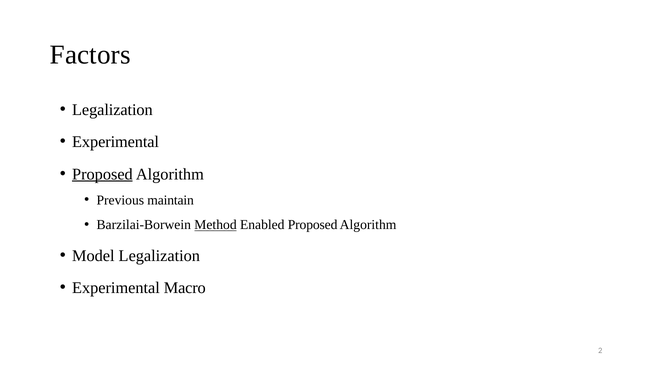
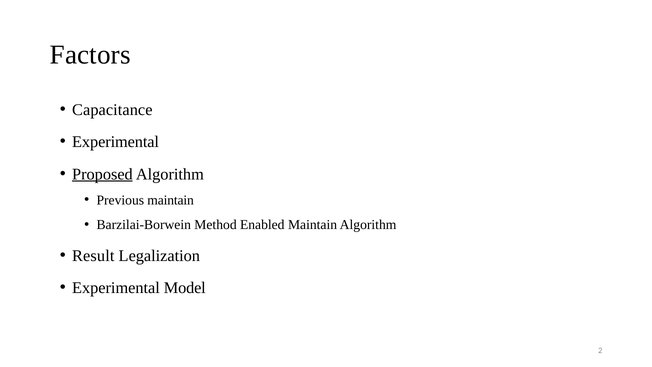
Legalization at (112, 110): Legalization -> Capacitance
Method underline: present -> none
Enabled Proposed: Proposed -> Maintain
Model: Model -> Result
Macro: Macro -> Model
